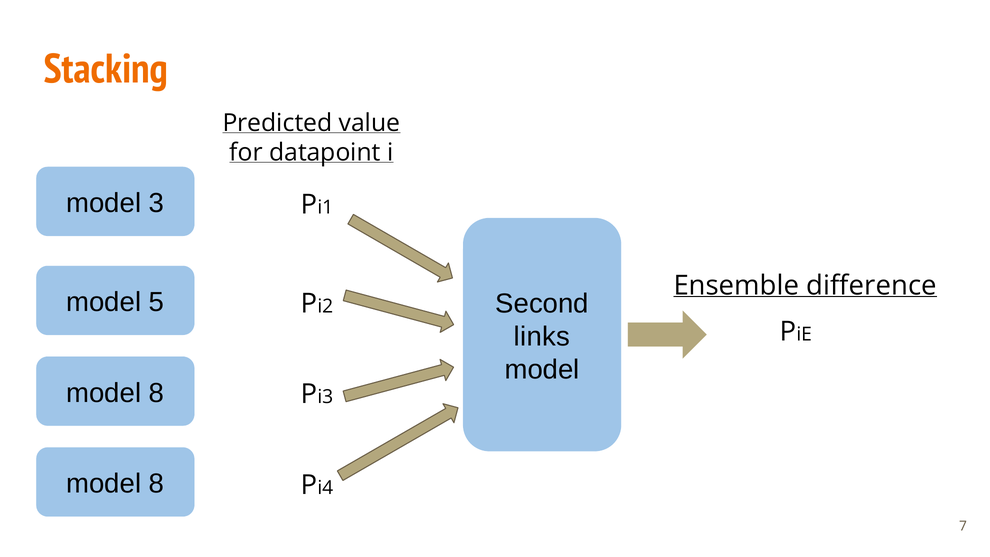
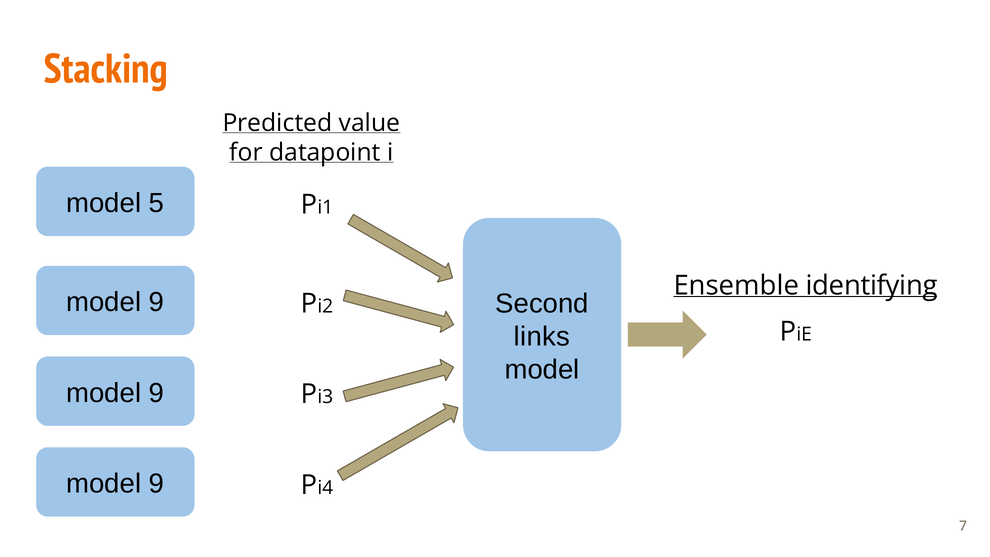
3: 3 -> 5
difference: difference -> identifying
5 at (157, 302): 5 -> 9
8 at (157, 393): 8 -> 9
8 at (157, 484): 8 -> 9
